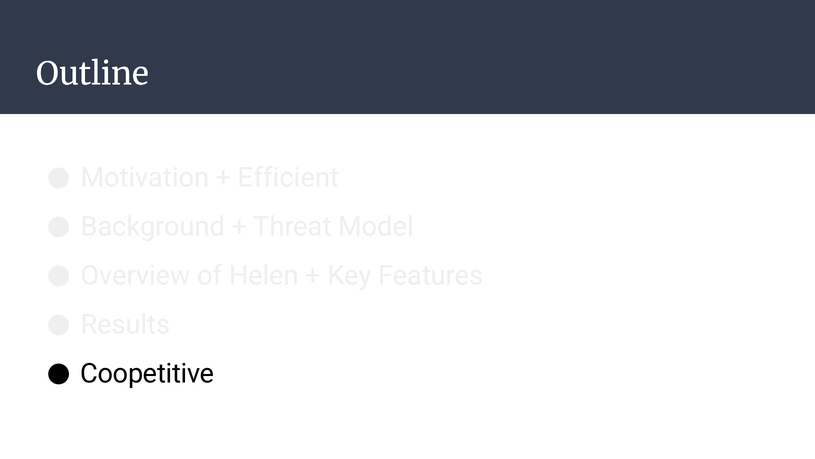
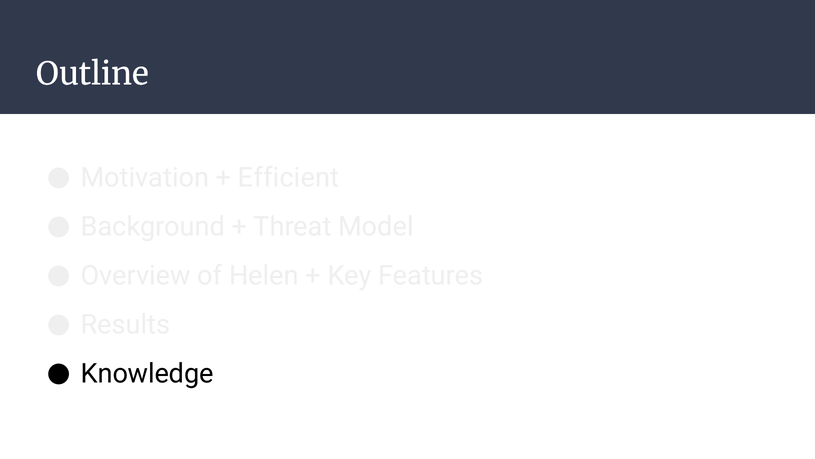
Coopetitive: Coopetitive -> Knowledge
